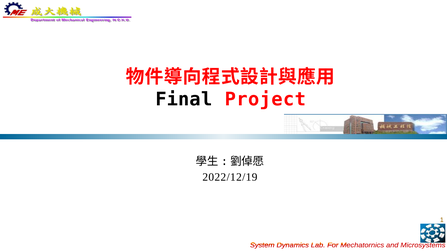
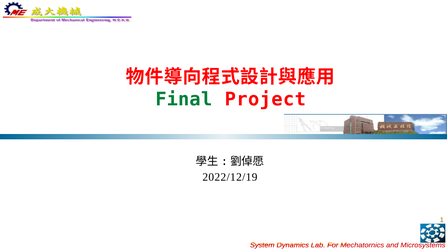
Final colour: black -> green
